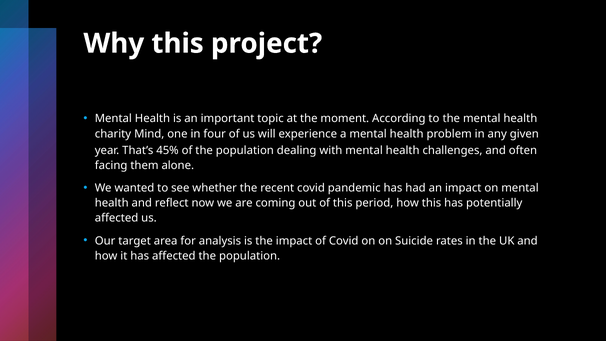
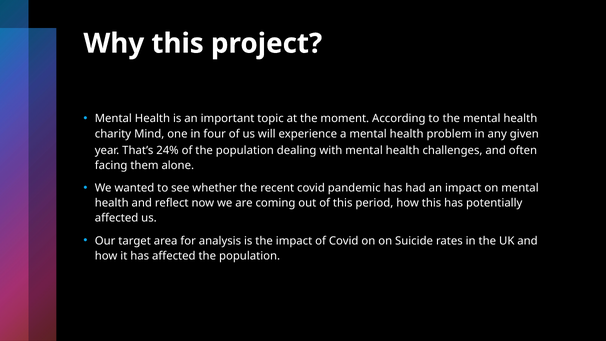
45%: 45% -> 24%
